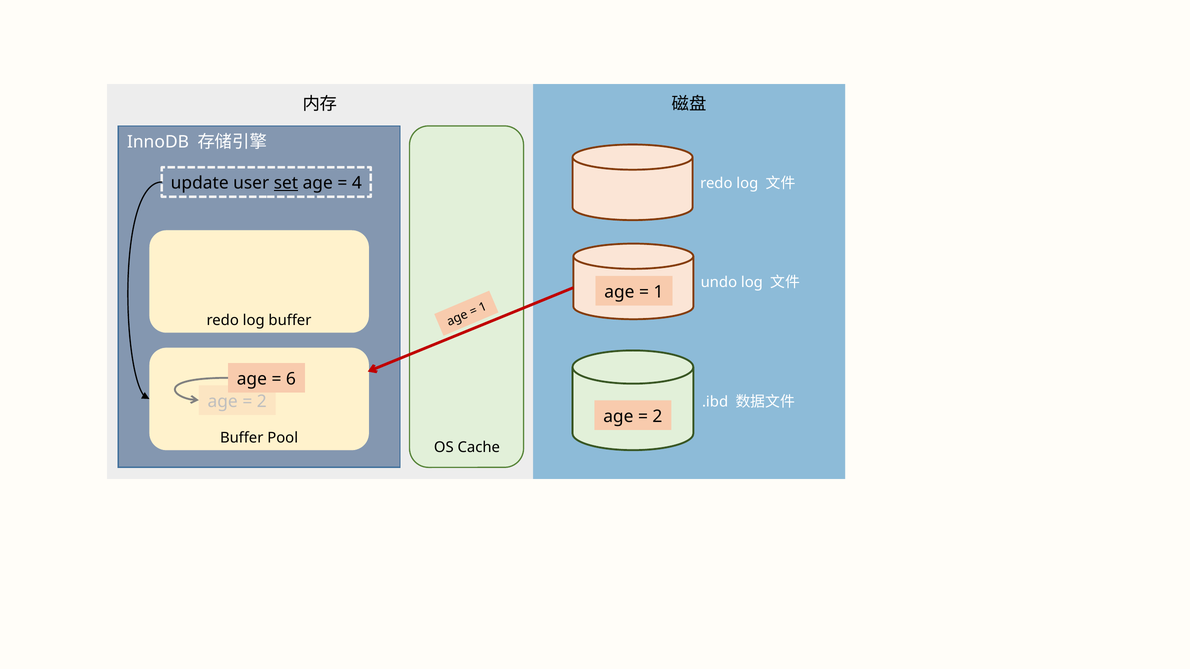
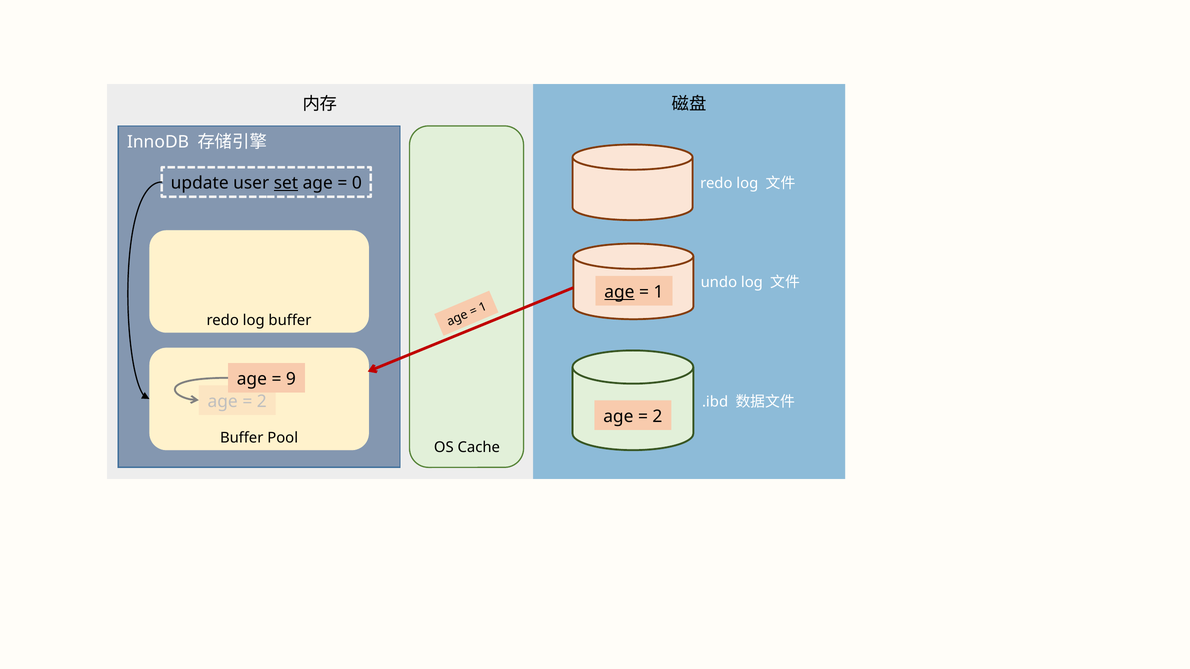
4: 4 -> 0
age at (619, 292) underline: none -> present
6: 6 -> 9
